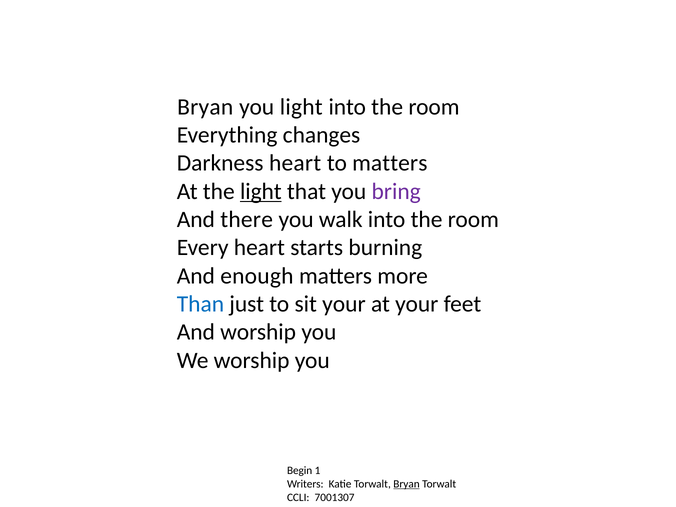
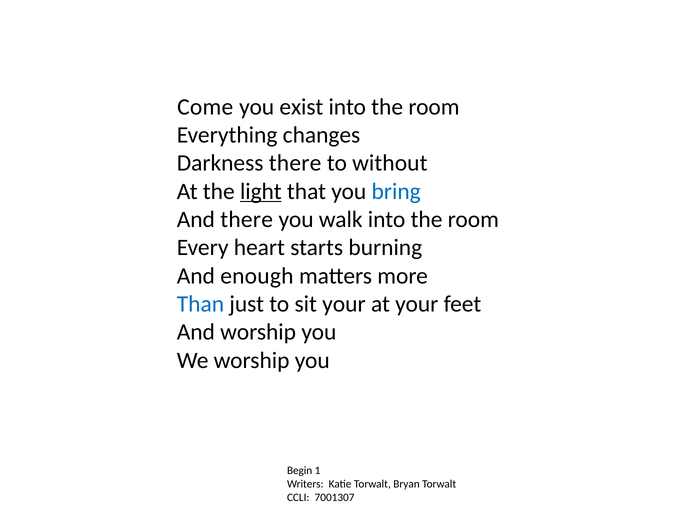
Bryan at (205, 107): Bryan -> Come
you light: light -> exist
Darkness heart: heart -> there
to matters: matters -> without
bring colour: purple -> blue
Bryan at (406, 484) underline: present -> none
